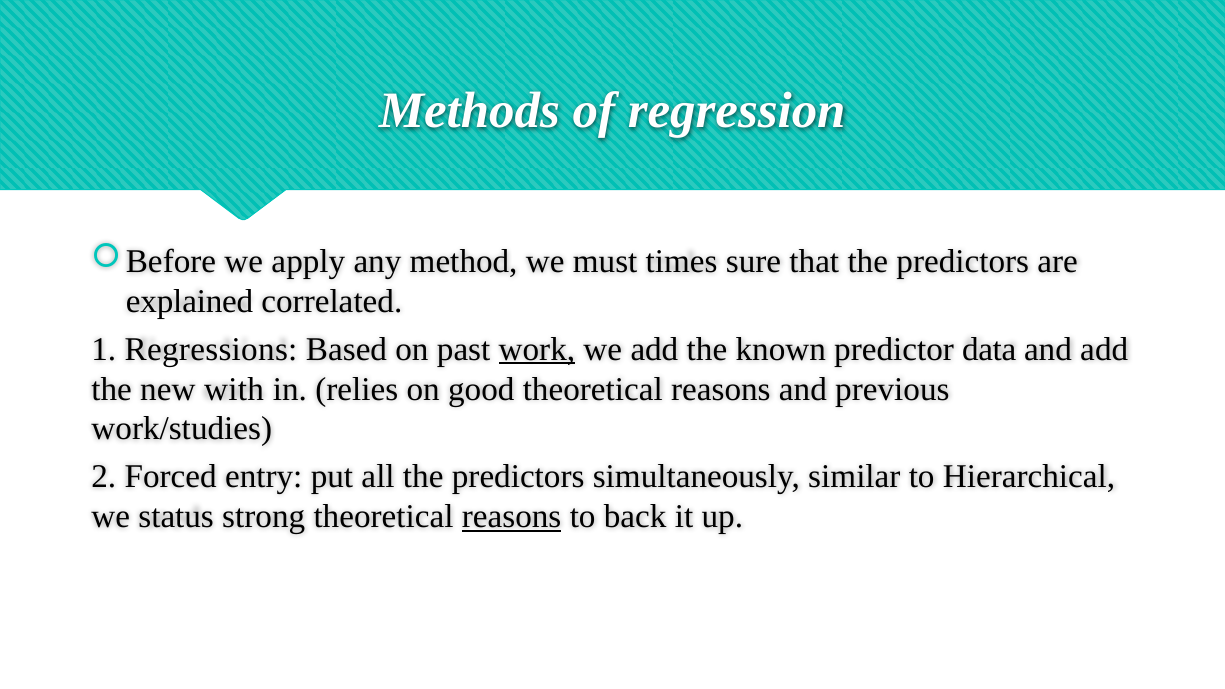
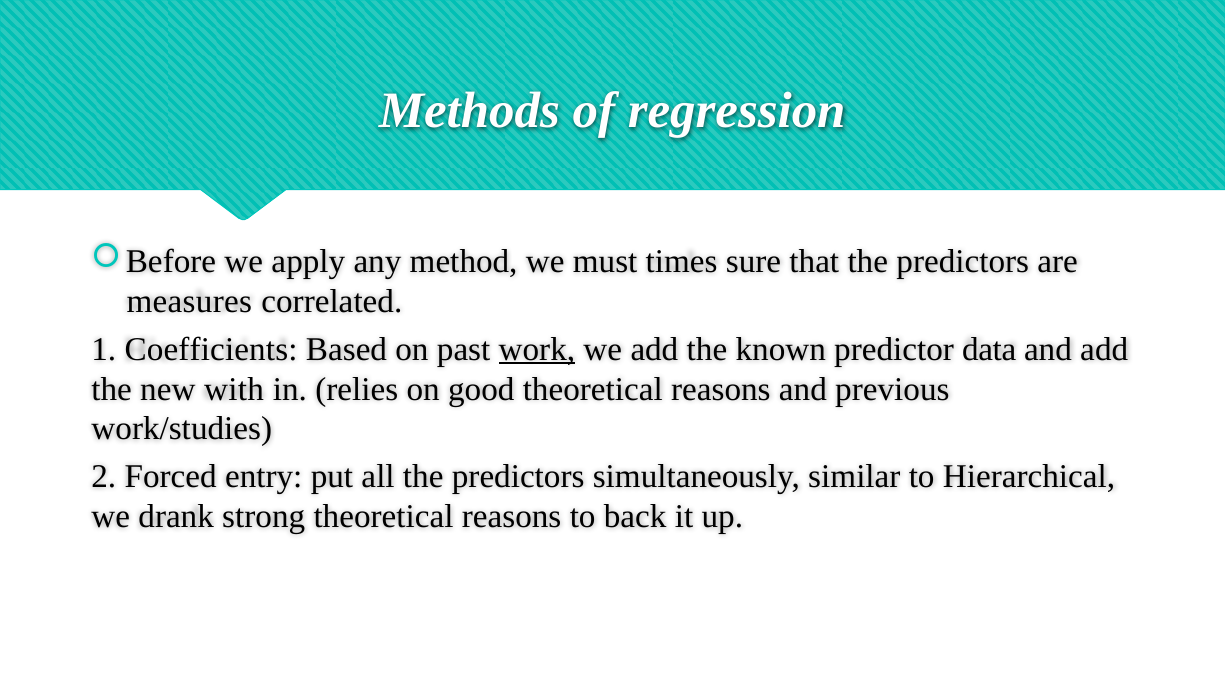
explained: explained -> measures
Regressions: Regressions -> Coefficients
status: status -> drank
reasons at (512, 516) underline: present -> none
